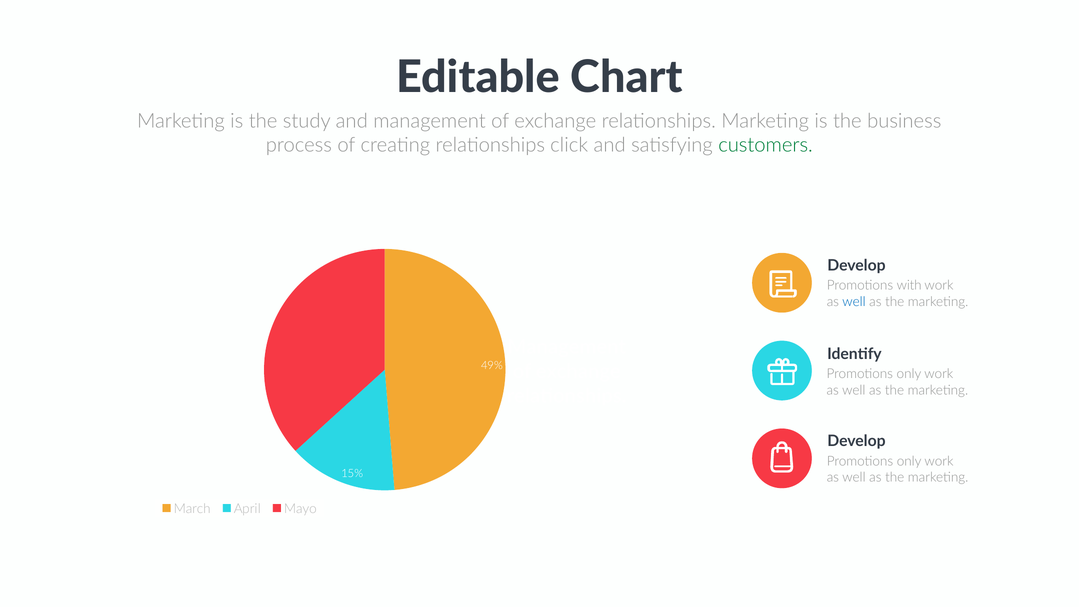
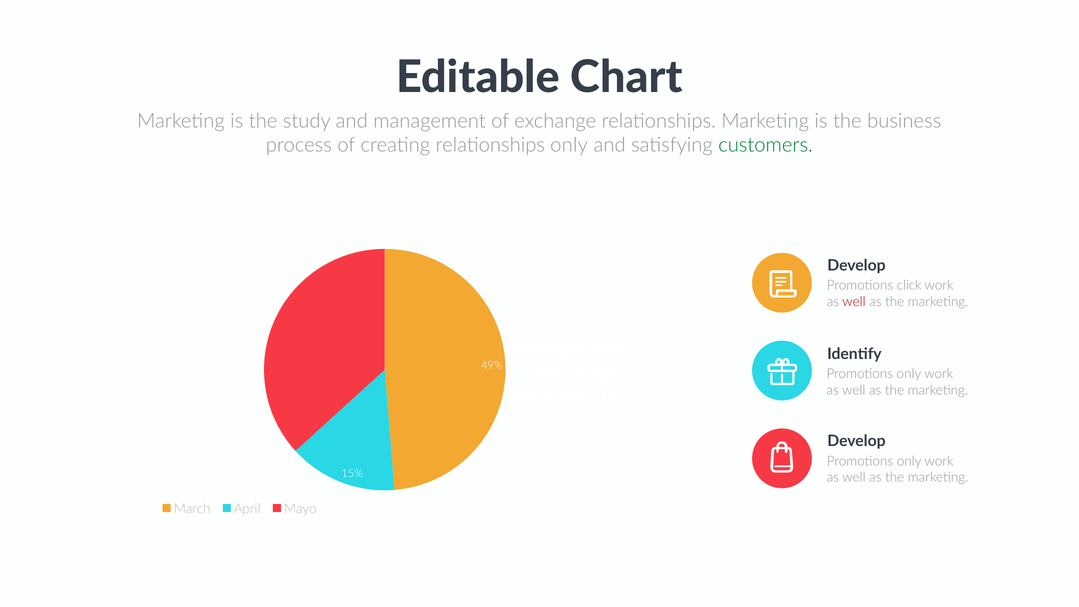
relationships click: click -> only
with: with -> click
well at (854, 302) colour: blue -> red
